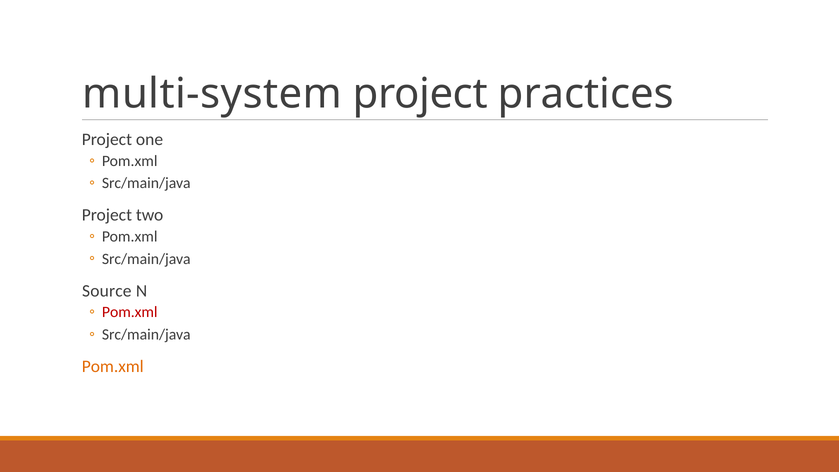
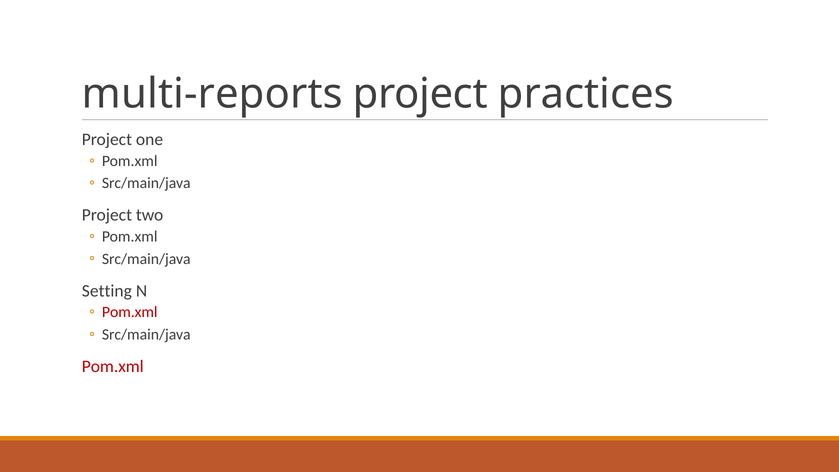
multi-system: multi-system -> multi-reports
Source: Source -> Setting
Pom.xml at (113, 366) colour: orange -> red
